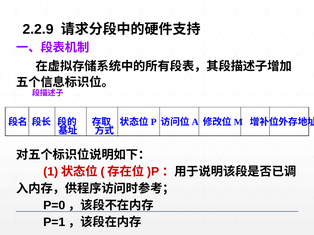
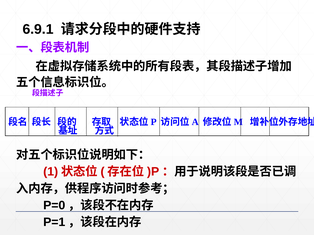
2.2.9: 2.2.9 -> 6.9.1
